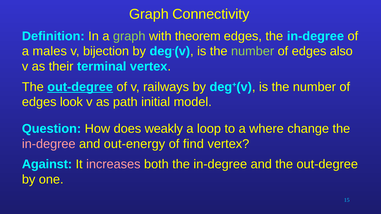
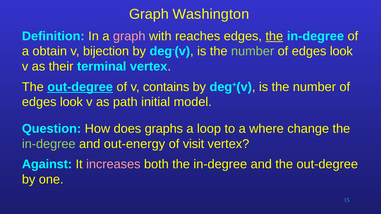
Connectivity: Connectivity -> Washington
graph at (129, 36) colour: light green -> pink
theorem: theorem -> reaches
the at (274, 36) underline: none -> present
males: males -> obtain
also at (341, 51): also -> look
railways: railways -> contains
weakly: weakly -> graphs
in-degree at (49, 144) colour: pink -> light green
find: find -> visit
